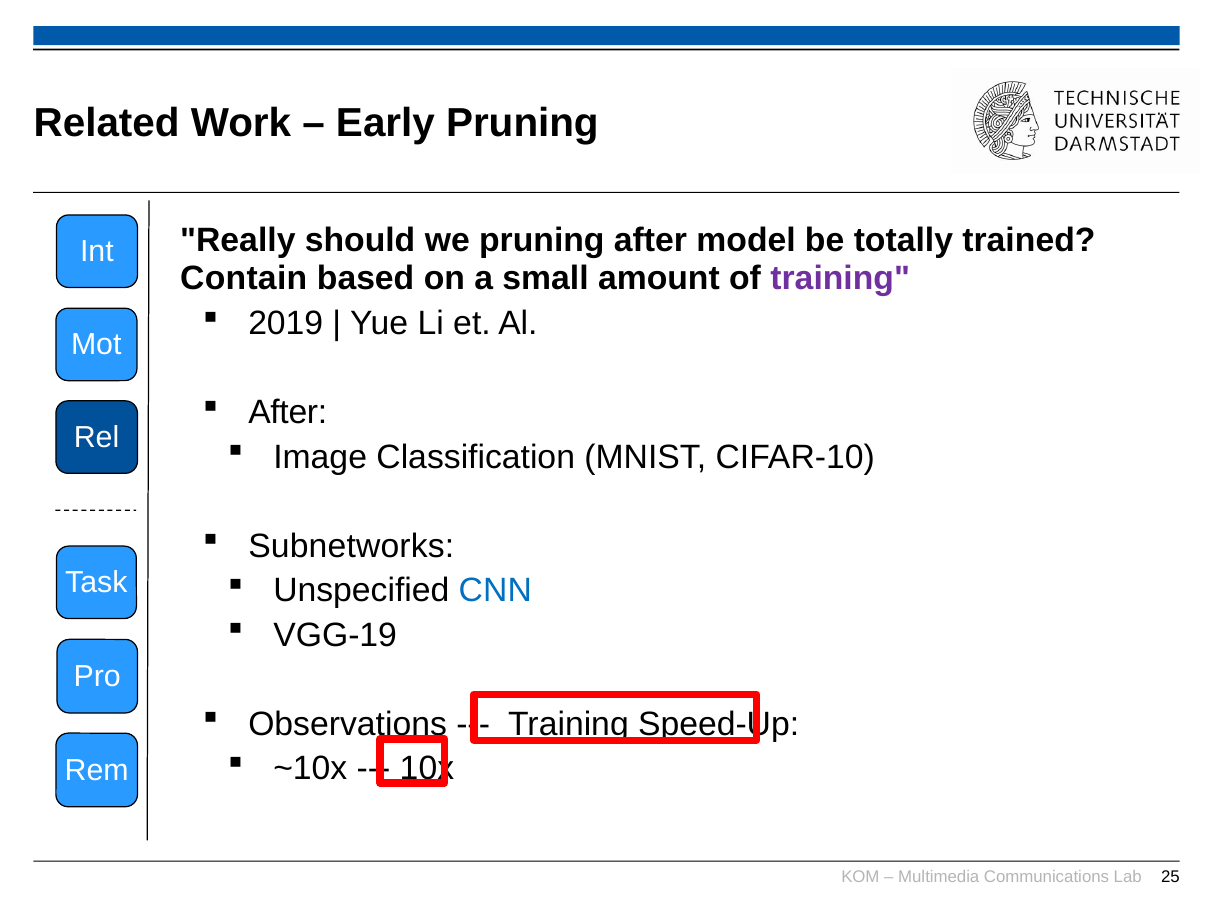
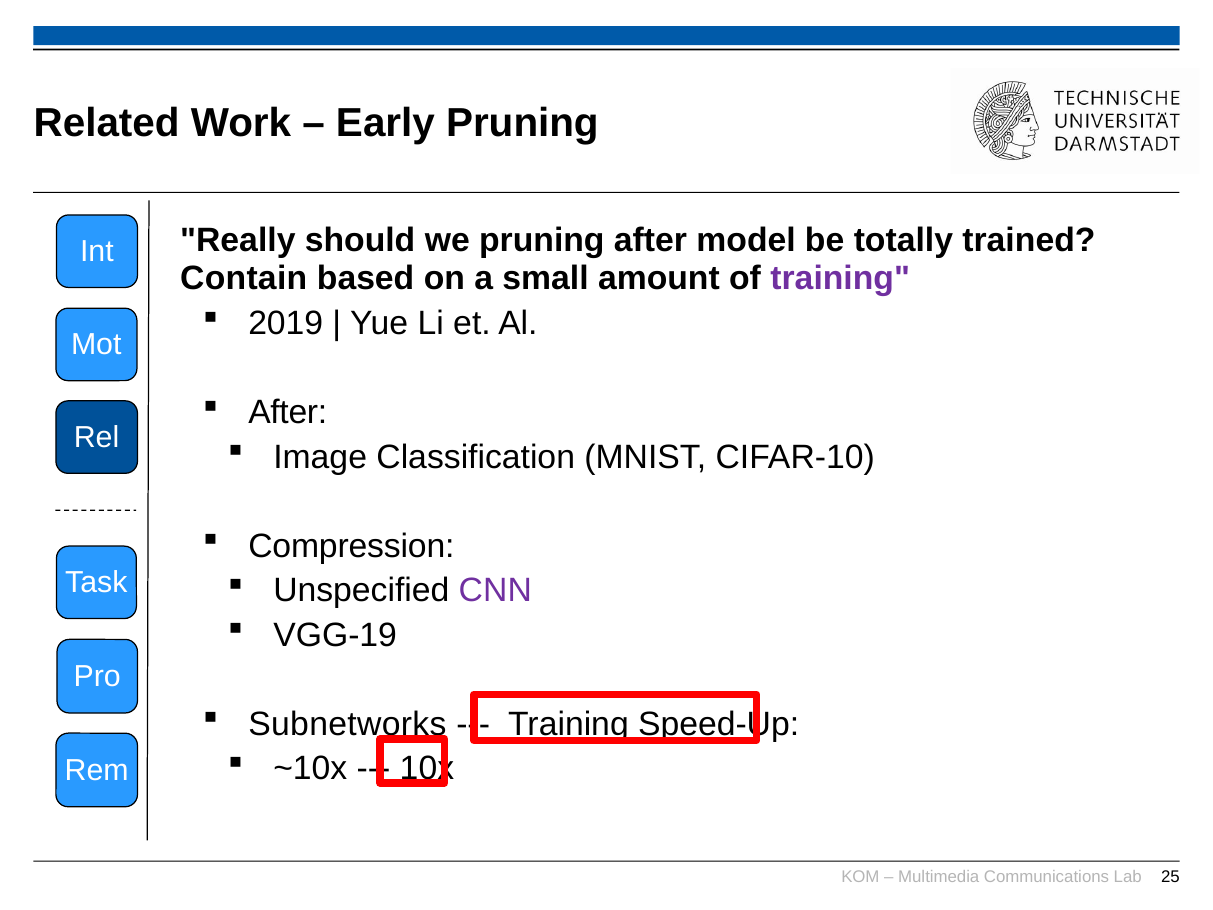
Subnetworks: Subnetworks -> Compression
CNN colour: blue -> purple
Observations: Observations -> Subnetworks
